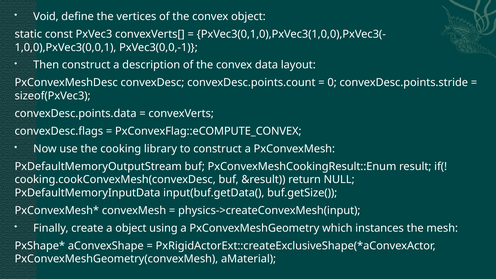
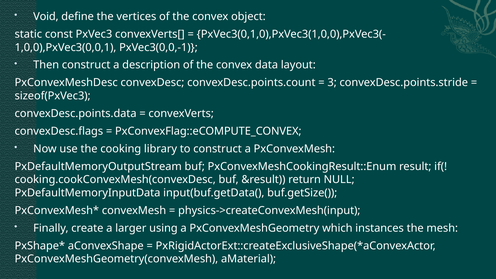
0: 0 -> 3
a object: object -> larger
